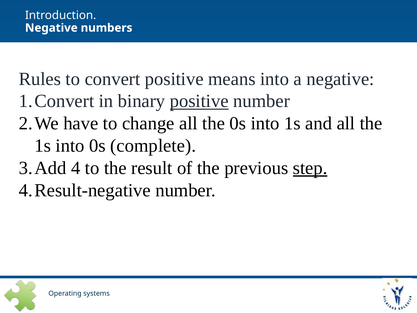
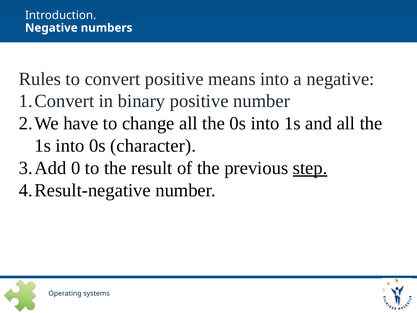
positive at (199, 101) underline: present -> none
complete: complete -> character
4: 4 -> 0
